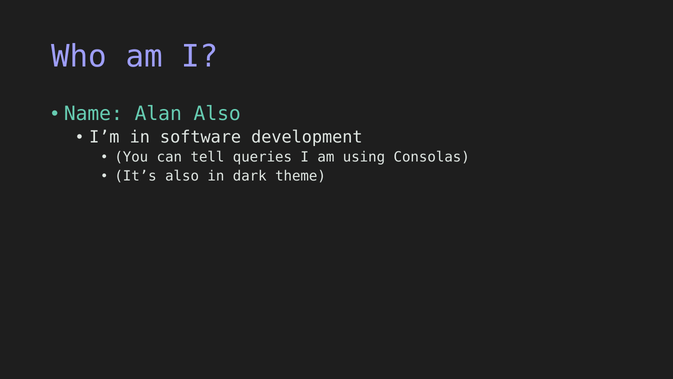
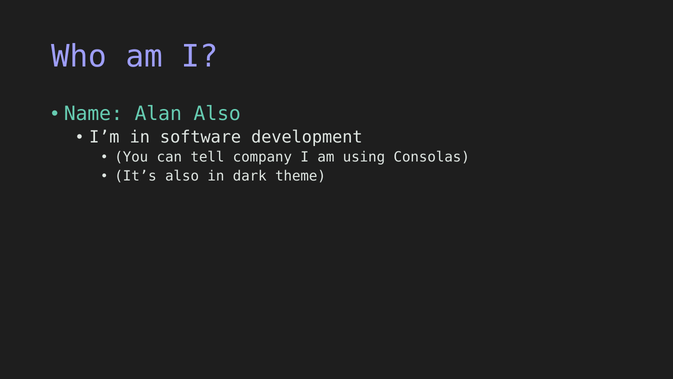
queries: queries -> company
